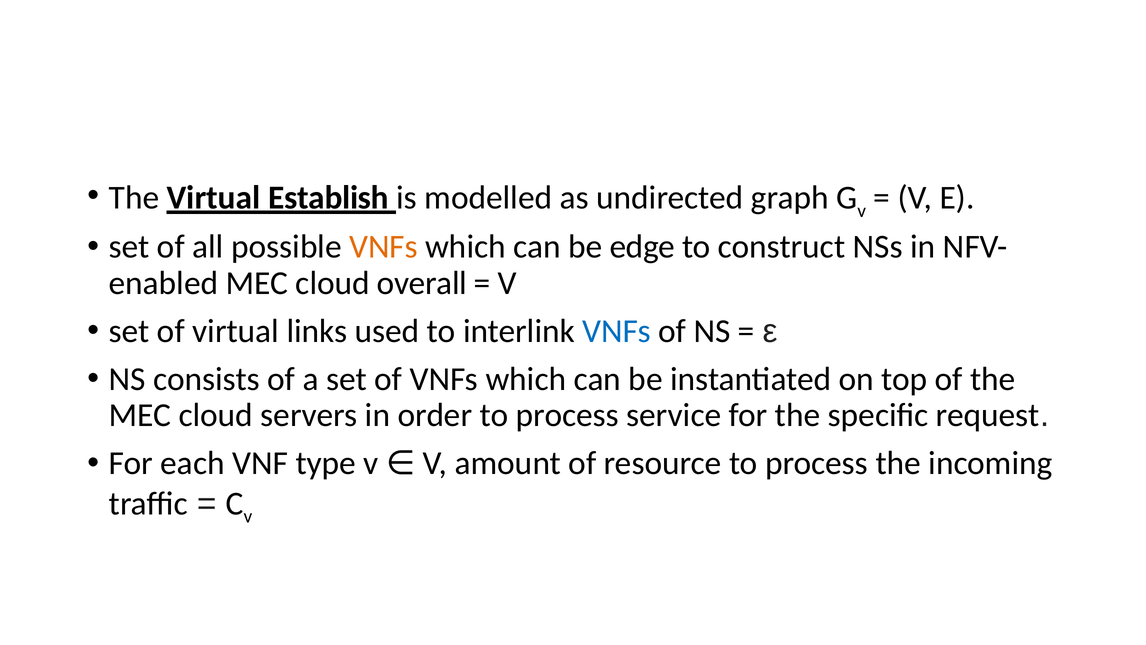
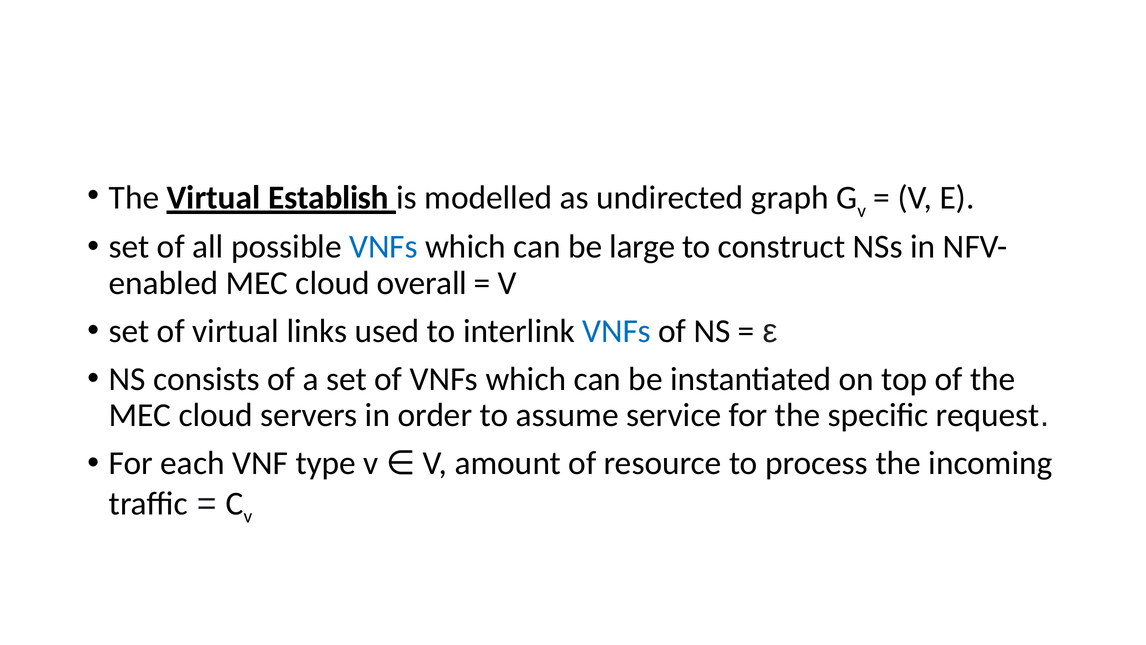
VNFs at (384, 247) colour: orange -> blue
edge: edge -> large
order to process: process -> assume
